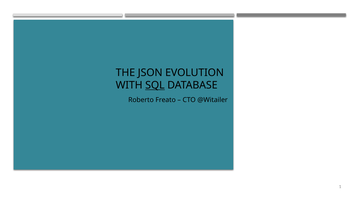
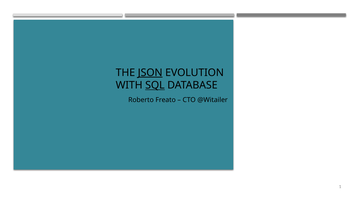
JSON underline: none -> present
